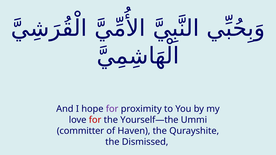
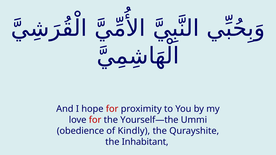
for at (112, 109) colour: purple -> red
committer: committer -> obedience
Haven: Haven -> Kindly
Dismissed: Dismissed -> Inhabitant
